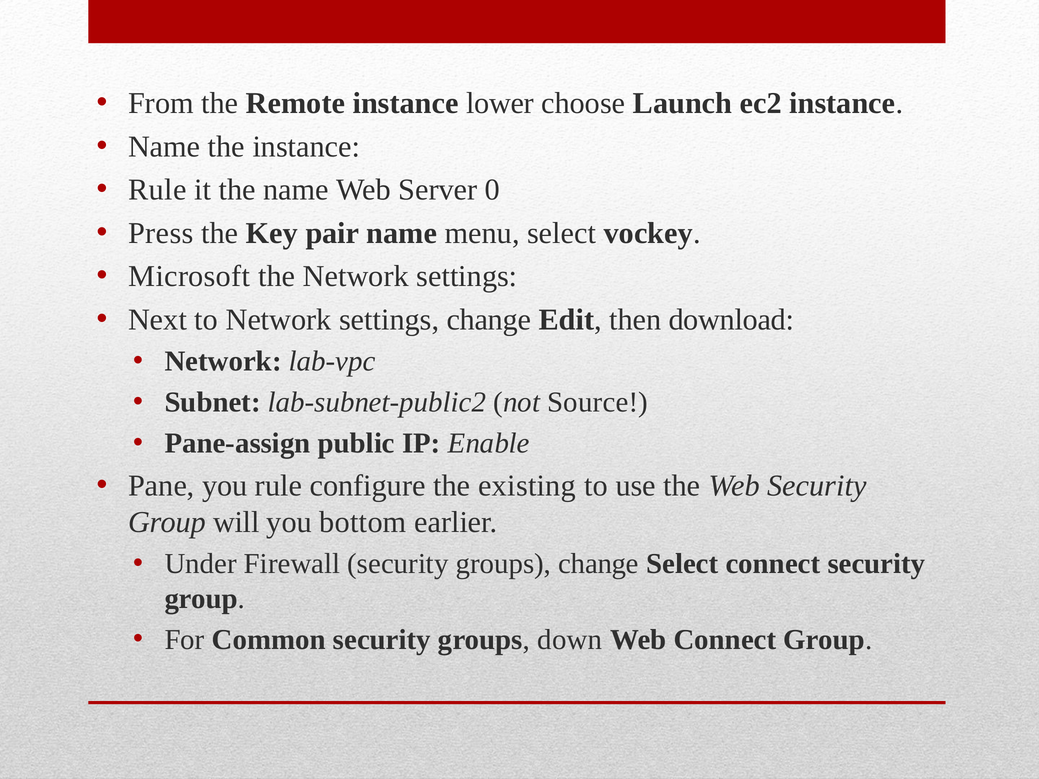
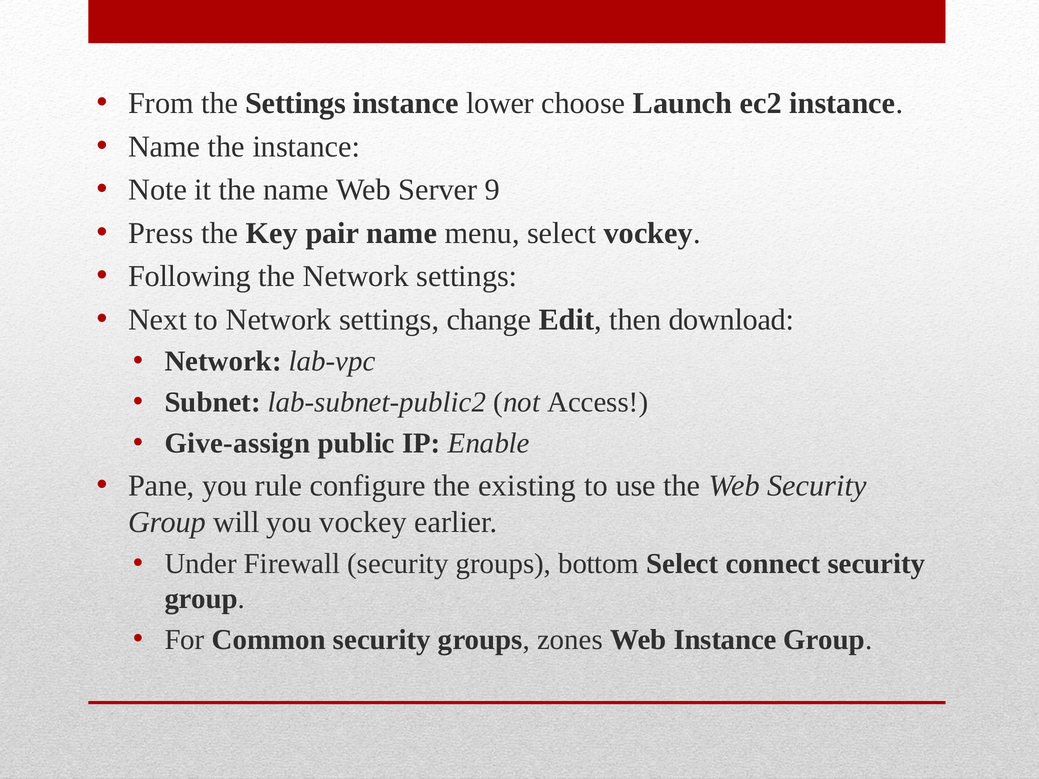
the Remote: Remote -> Settings
Rule at (157, 190): Rule -> Note
0: 0 -> 9
Microsoft: Microsoft -> Following
Source: Source -> Access
Pane-assign: Pane-assign -> Give-assign
you bottom: bottom -> vockey
groups change: change -> bottom
down: down -> zones
Web Connect: Connect -> Instance
